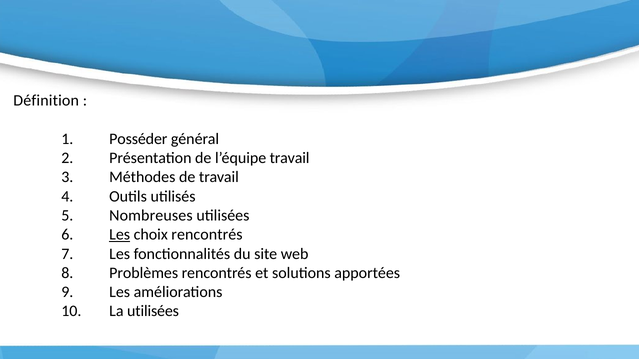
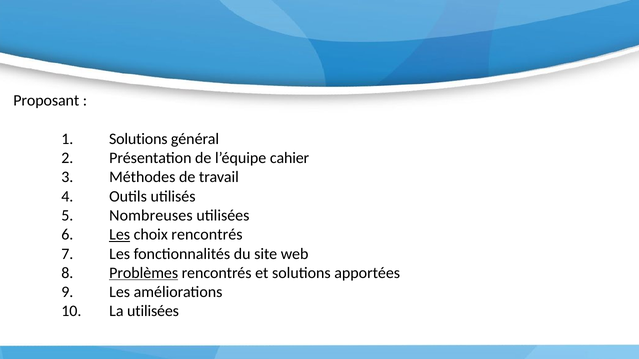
Définition: Définition -> Proposant
1 Posséder: Posséder -> Solutions
l’équipe travail: travail -> cahier
Problèmes underline: none -> present
